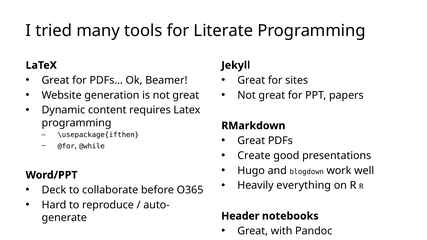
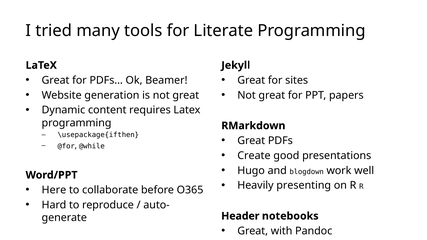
everything: everything -> presenting
Deck: Deck -> Here
